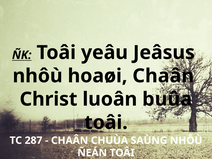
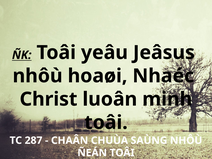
hoaøi Chaân: Chaân -> Nhaéc
buûa: buûa -> minh
